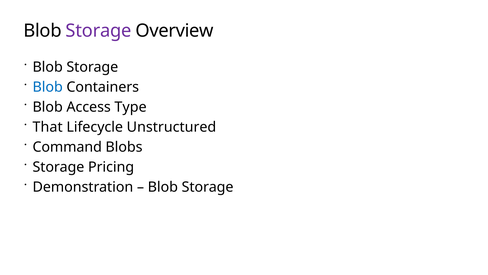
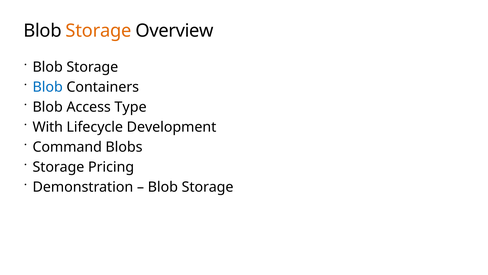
Storage at (99, 31) colour: purple -> orange
That: That -> With
Unstructured: Unstructured -> Development
